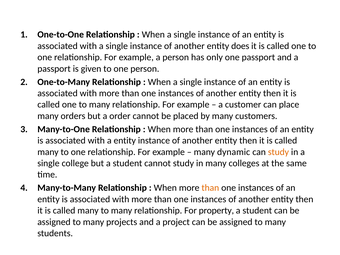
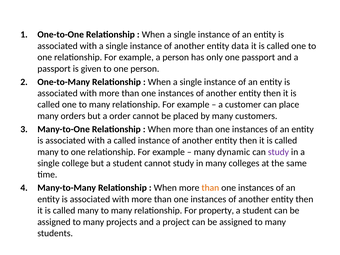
does: does -> data
a entity: entity -> called
study at (278, 152) colour: orange -> purple
